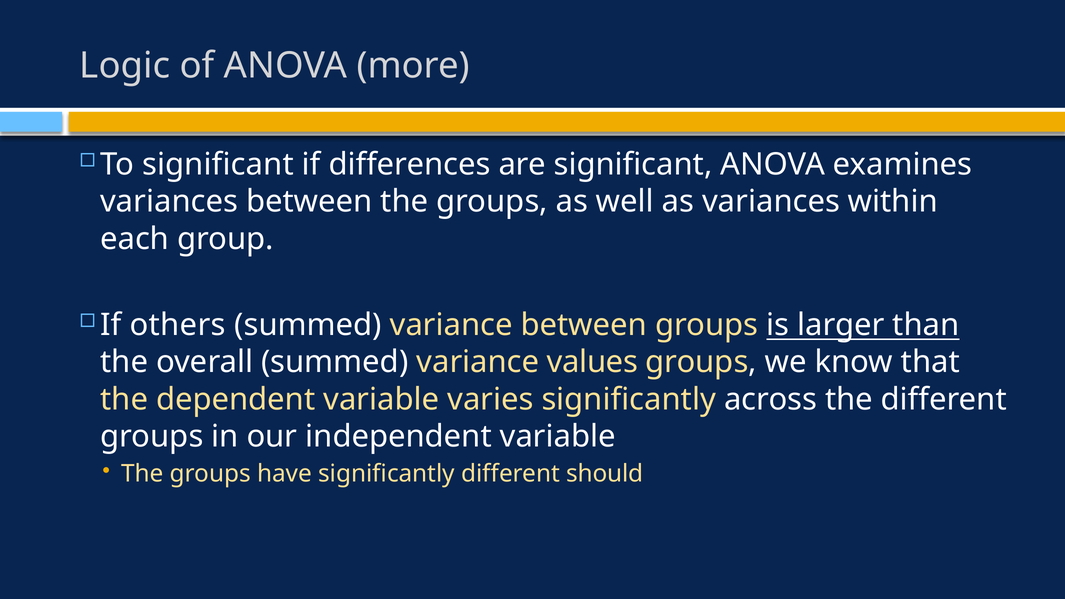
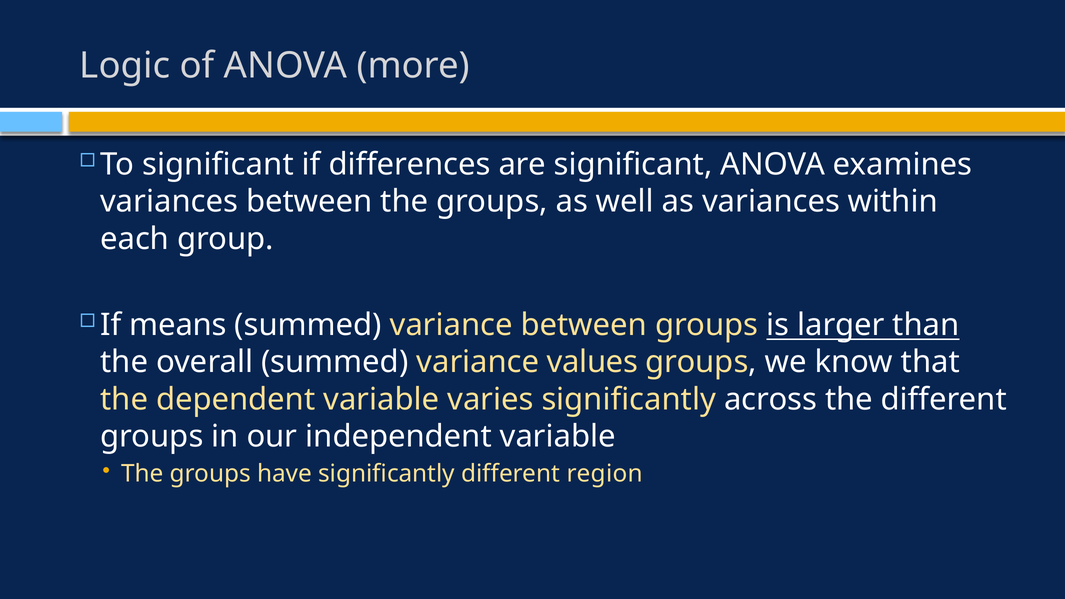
others: others -> means
should: should -> region
